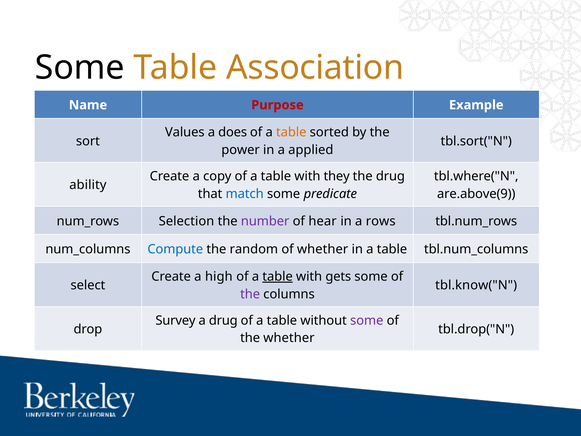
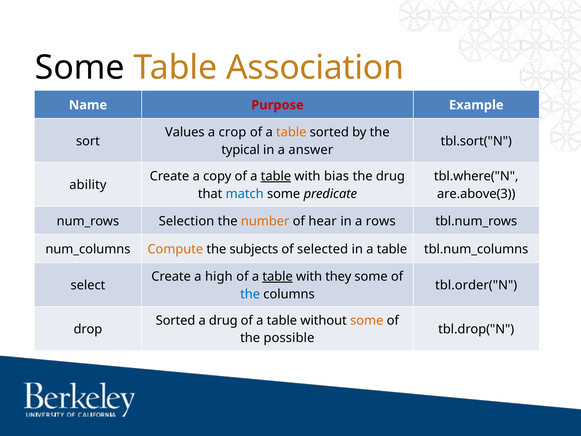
does: does -> crop
power: power -> typical
applied: applied -> answer
table at (276, 176) underline: none -> present
they: they -> bias
are.above(9: are.above(9 -> are.above(3
number colour: purple -> orange
Compute colour: blue -> orange
random: random -> subjects
of whether: whether -> selected
gets: gets -> they
tbl.know("N: tbl.know("N -> tbl.order("N
the at (250, 294) colour: purple -> blue
Survey at (176, 320): Survey -> Sorted
some at (367, 320) colour: purple -> orange
the whether: whether -> possible
